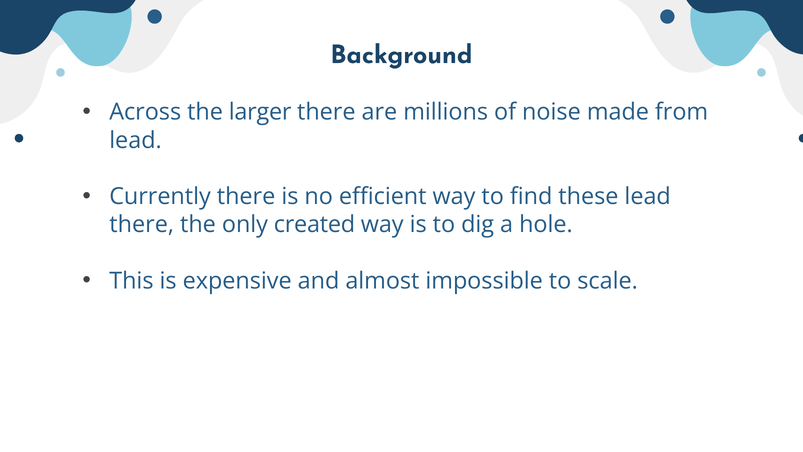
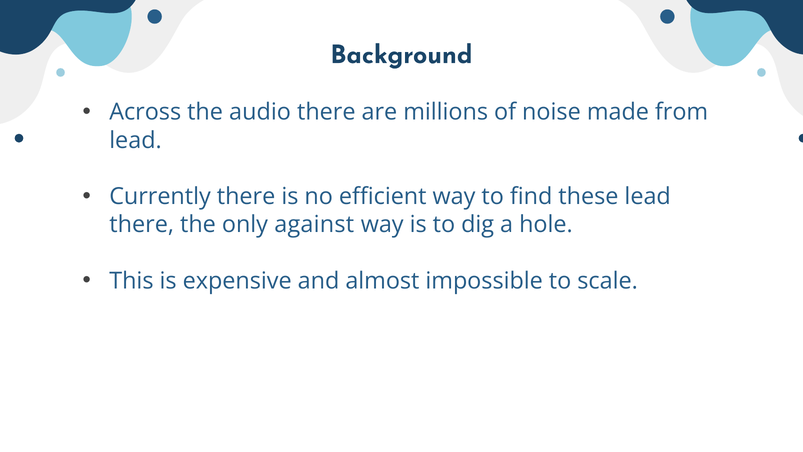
larger: larger -> audio
created: created -> against
